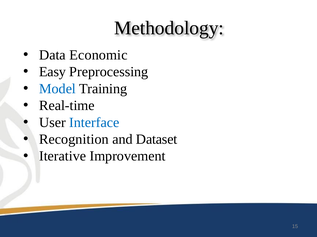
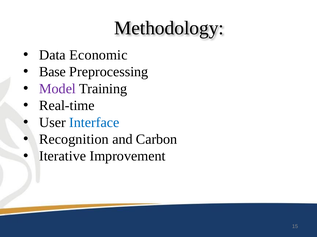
Easy: Easy -> Base
Model colour: blue -> purple
Dataset: Dataset -> Carbon
